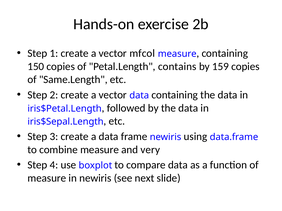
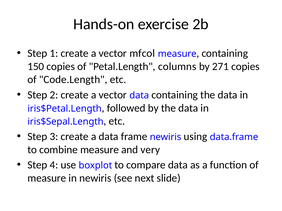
contains: contains -> columns
159: 159 -> 271
Same.Length: Same.Length -> Code.Length
